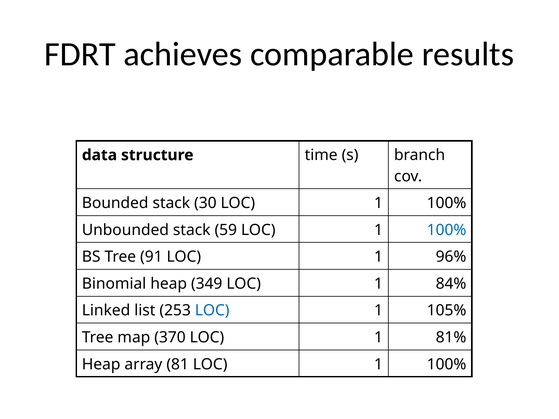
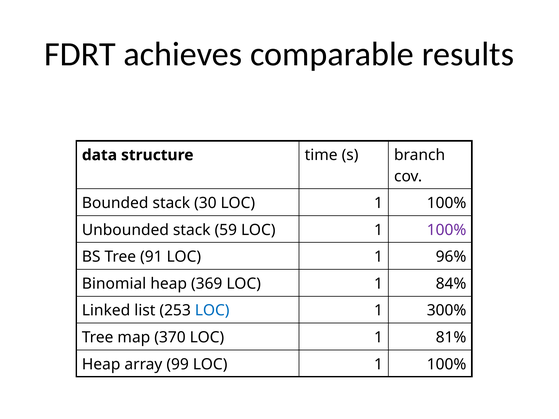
100% at (447, 230) colour: blue -> purple
349: 349 -> 369
105%: 105% -> 300%
81: 81 -> 99
